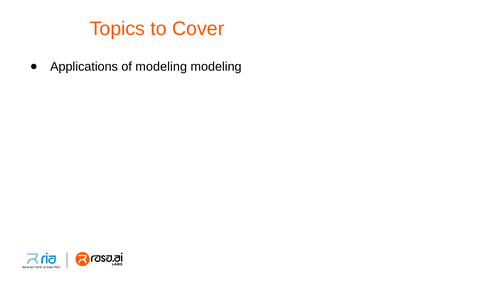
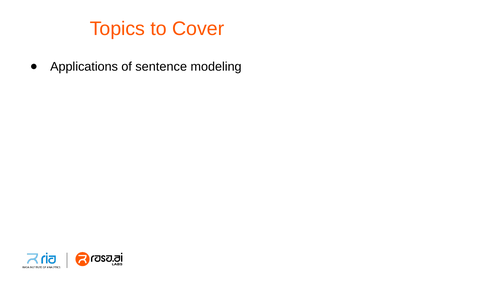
of modeling: modeling -> sentence
